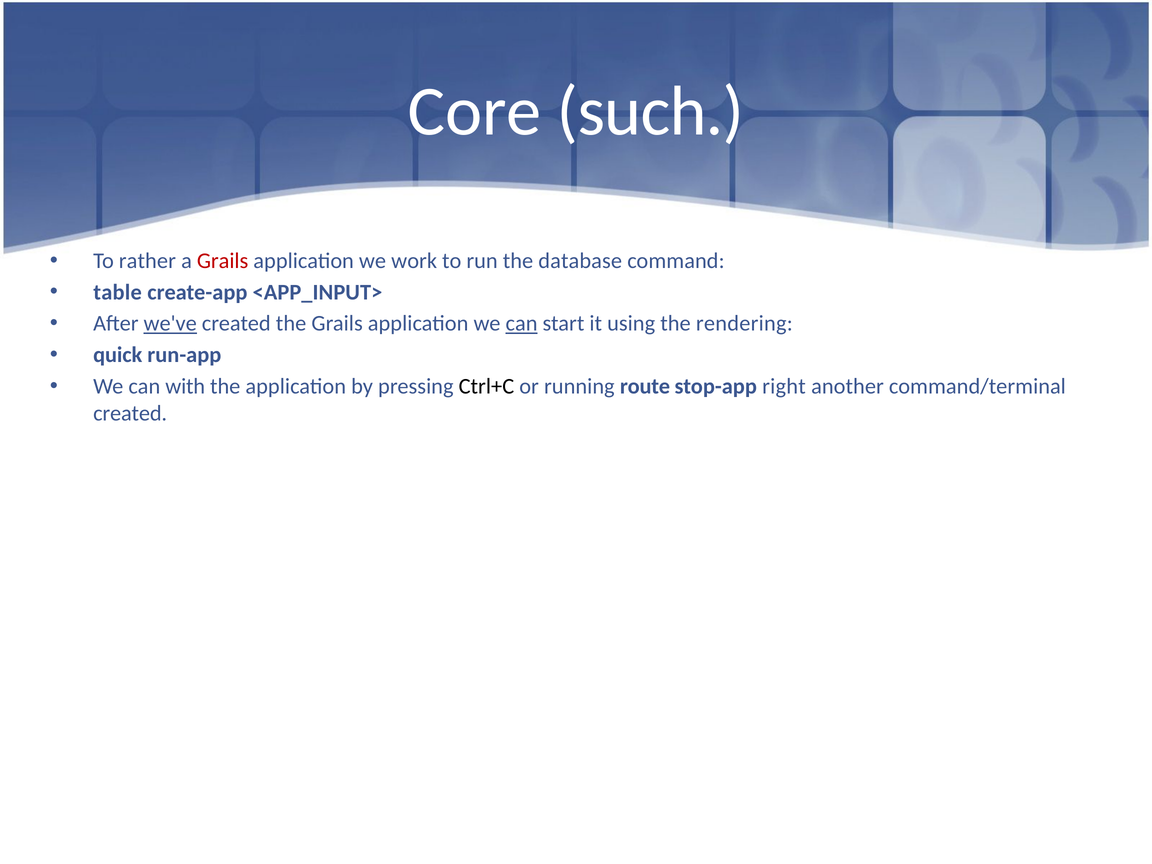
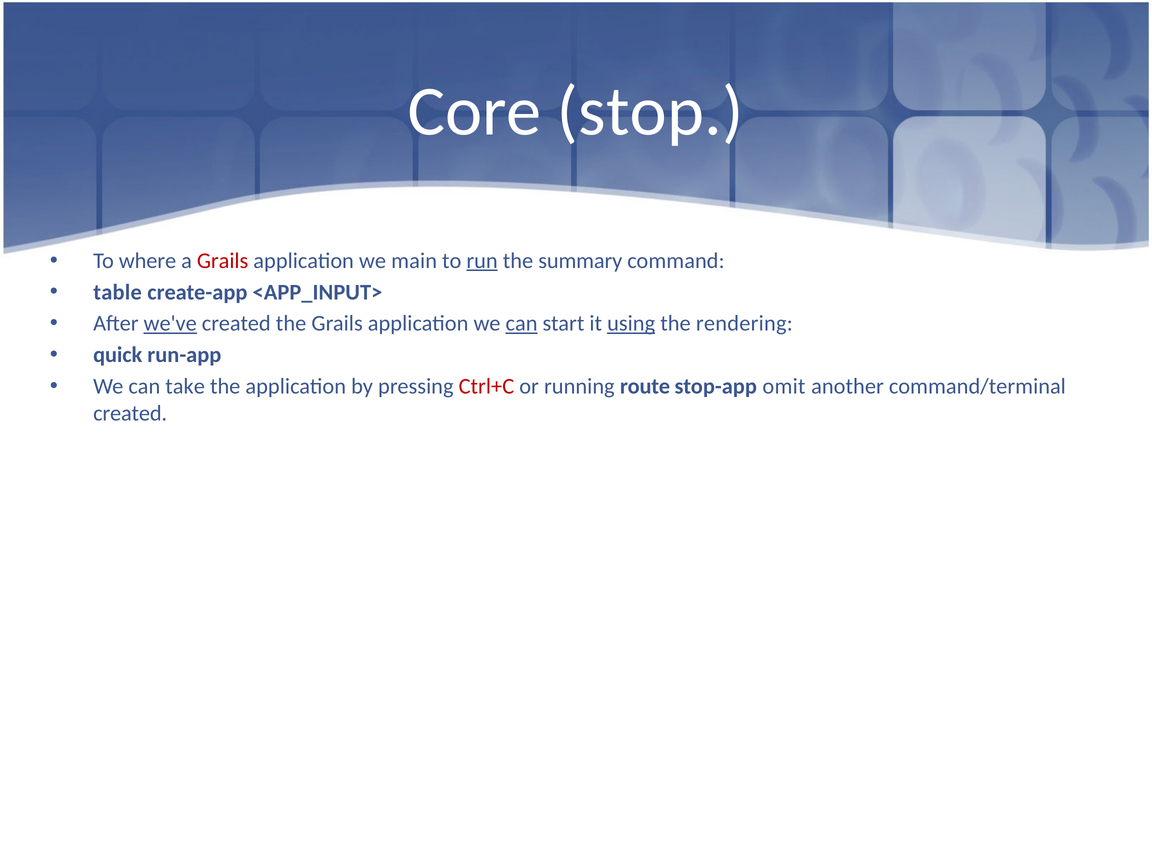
such: such -> stop
rather: rather -> where
work: work -> main
run underline: none -> present
database: database -> summary
using underline: none -> present
with: with -> take
Ctrl+C colour: black -> red
right: right -> omit
